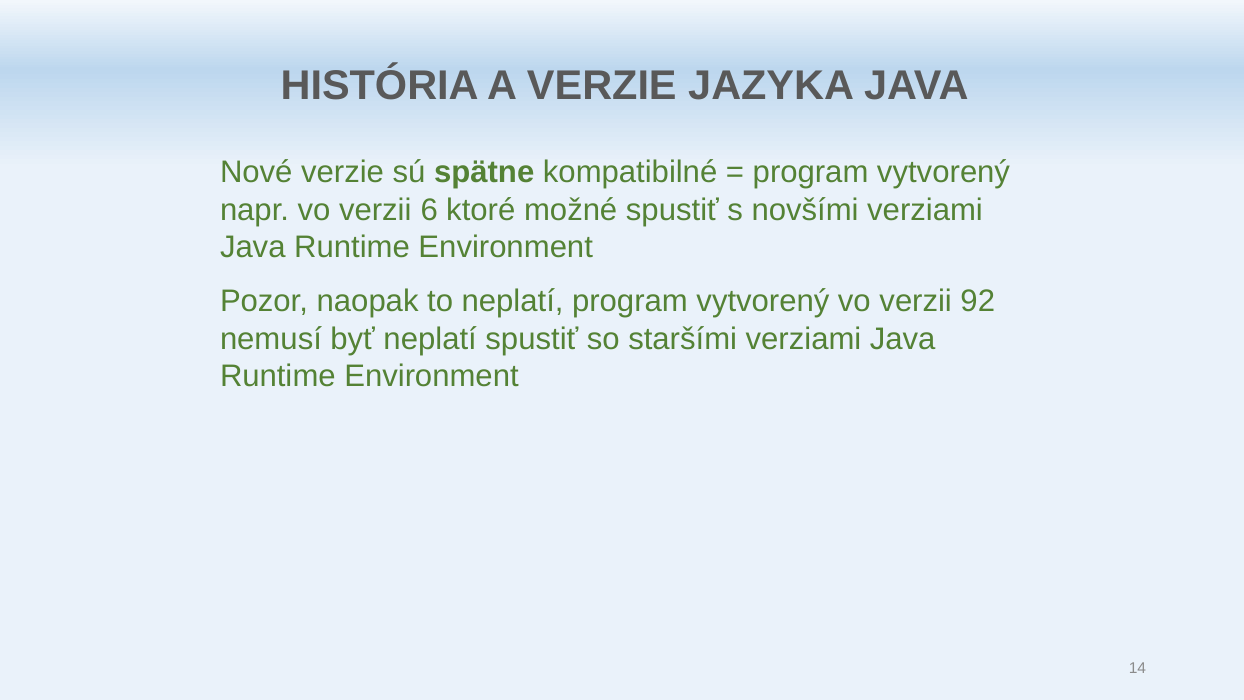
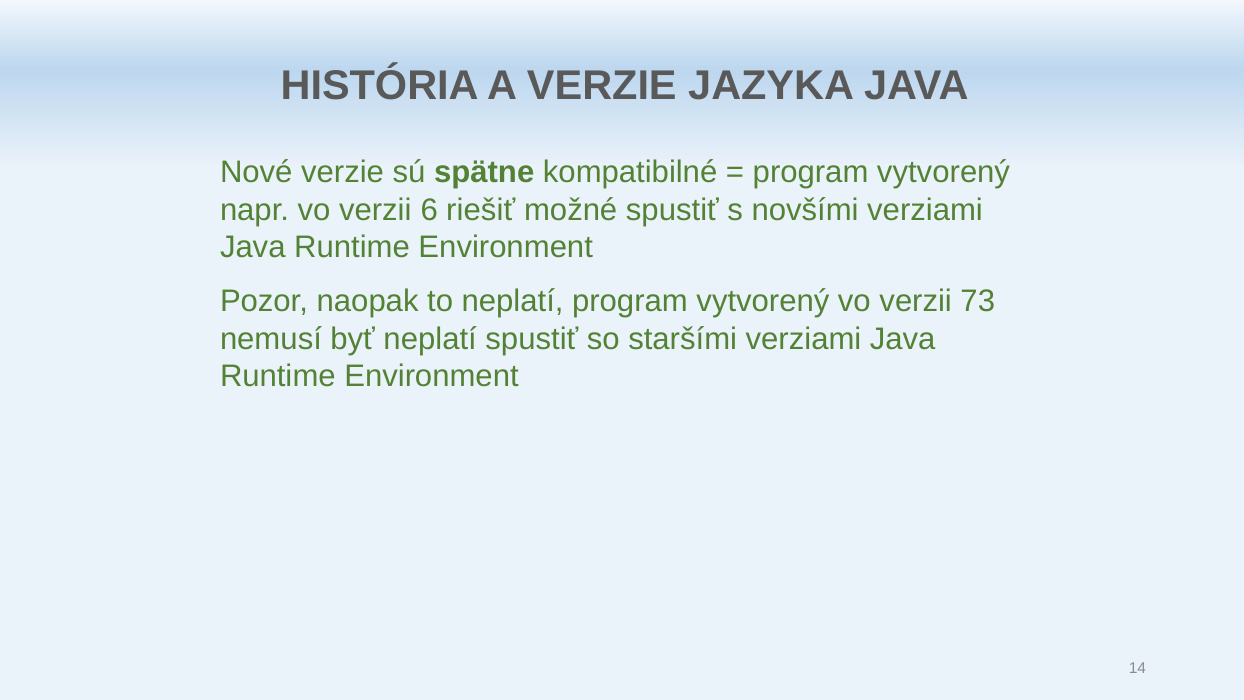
ktoré: ktoré -> riešiť
92: 92 -> 73
